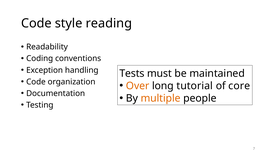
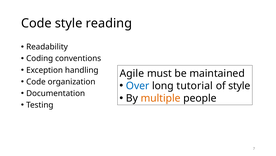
Tests: Tests -> Agile
Over colour: orange -> blue
of core: core -> style
